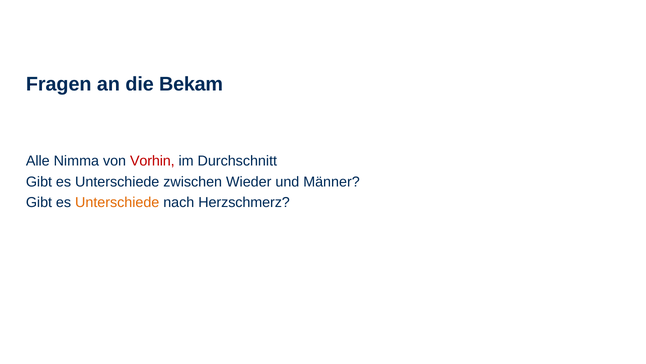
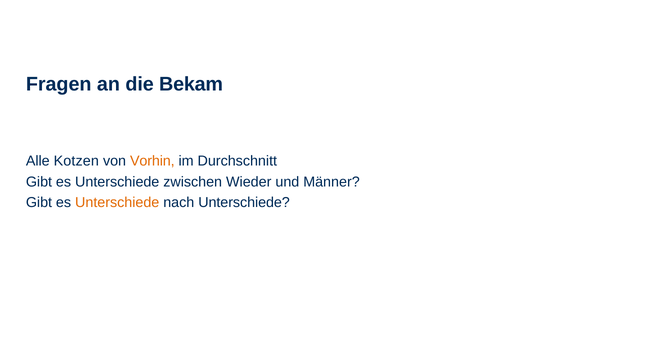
Nimma: Nimma -> Kotzen
Vorhin colour: red -> orange
nach Herzschmerz: Herzschmerz -> Unterschiede
